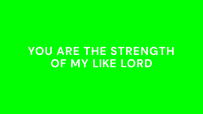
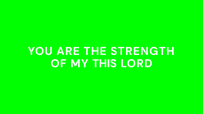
LIKE: LIKE -> THIS
